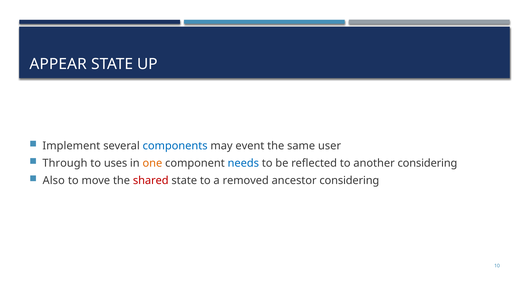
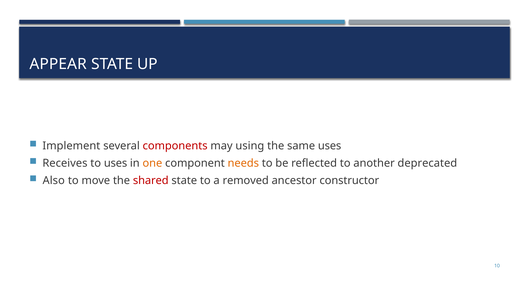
components colour: blue -> red
event: event -> using
same user: user -> uses
Through: Through -> Receives
needs colour: blue -> orange
another considering: considering -> deprecated
ancestor considering: considering -> constructor
